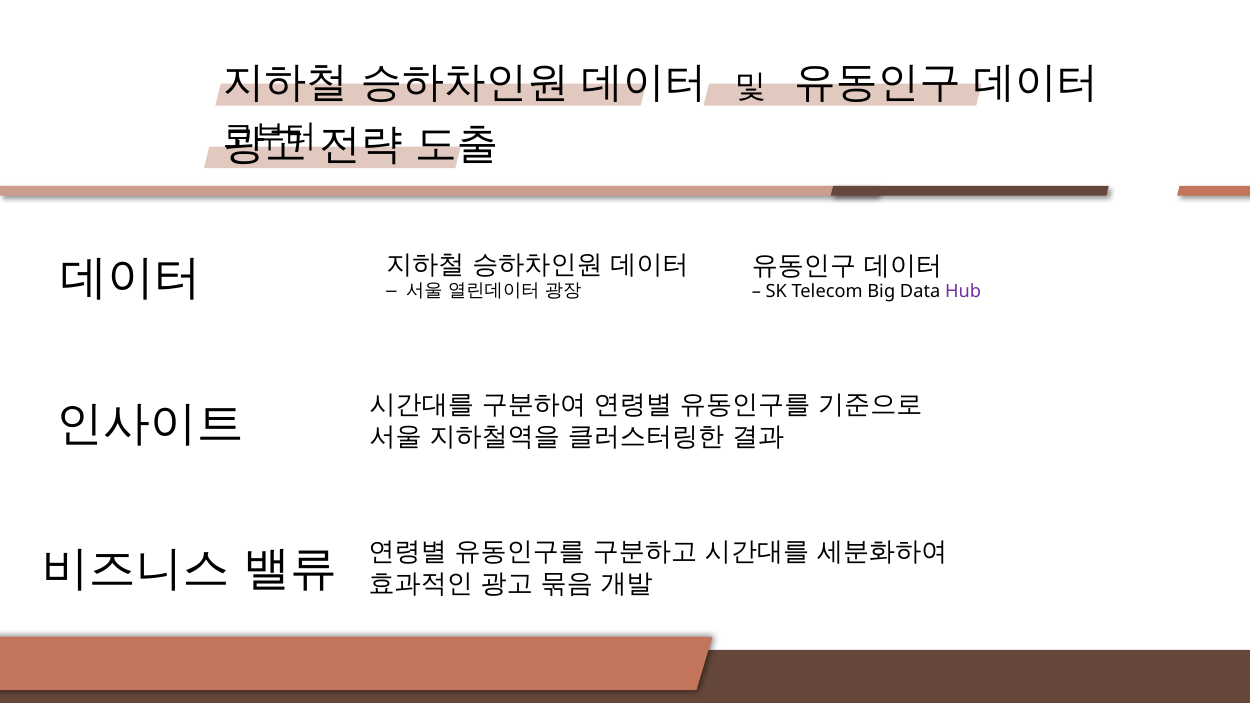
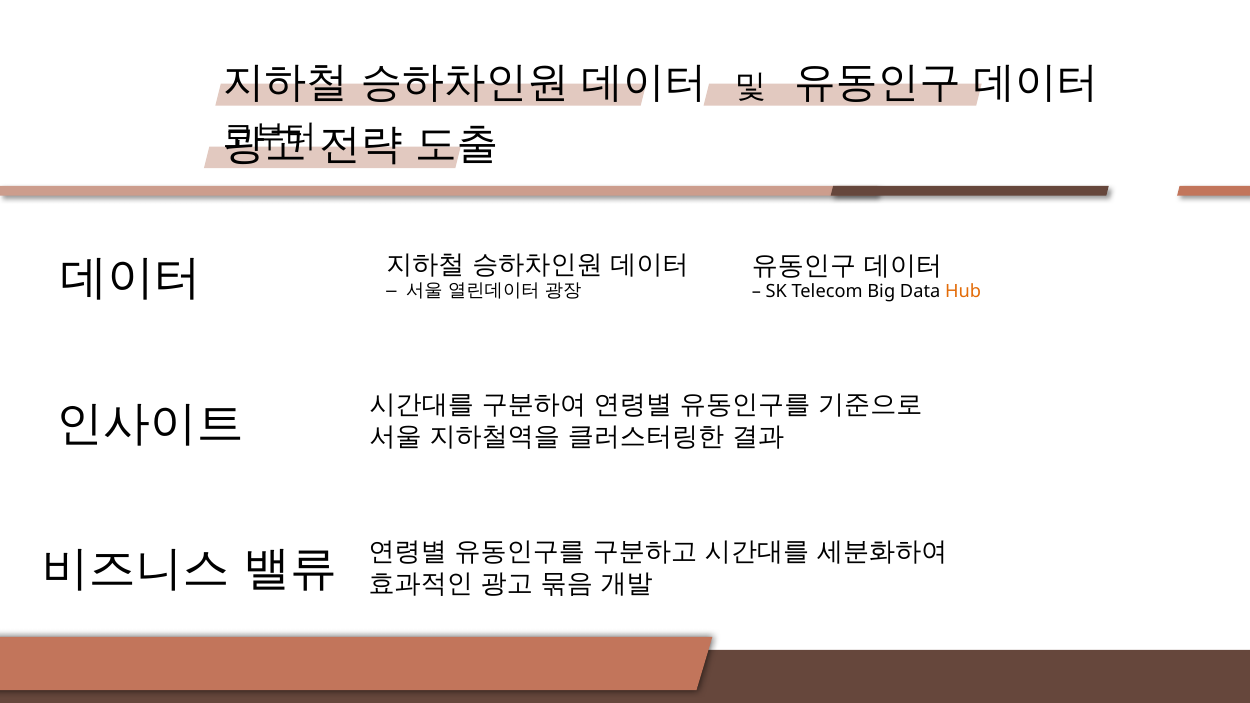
Hub colour: purple -> orange
